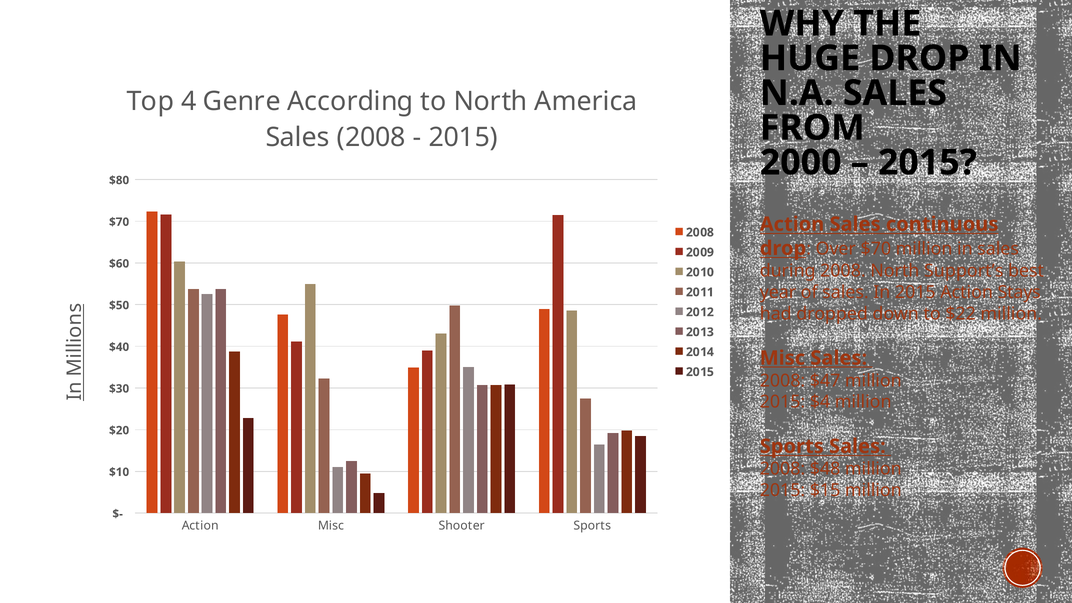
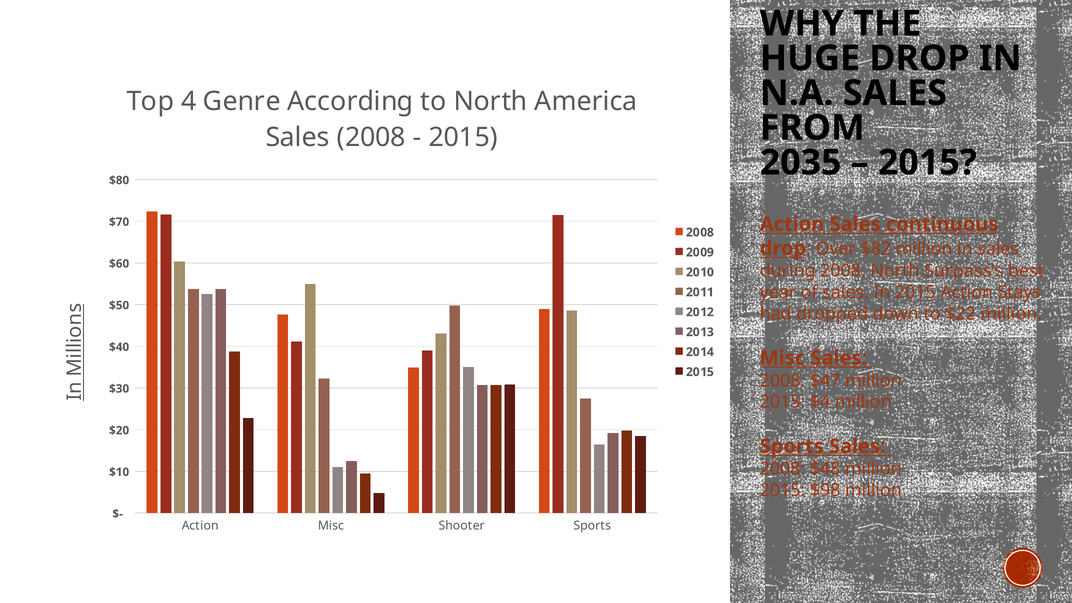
2000: 2000 -> 2035
Over $70: $70 -> $82
Support’s: Support’s -> Surpass’s
$15: $15 -> $98
